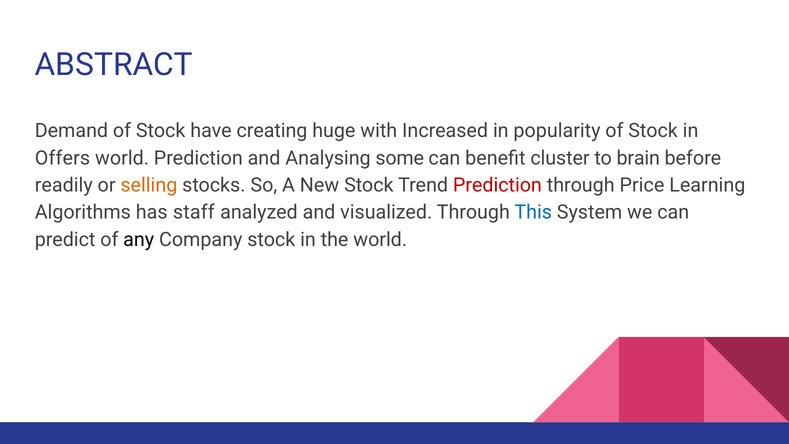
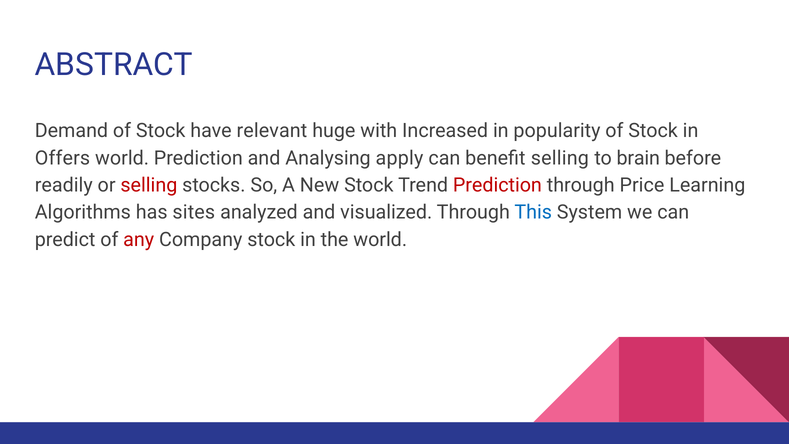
creating: creating -> relevant
some: some -> apply
benefit cluster: cluster -> selling
selling at (149, 185) colour: orange -> red
staff: staff -> sites
any colour: black -> red
